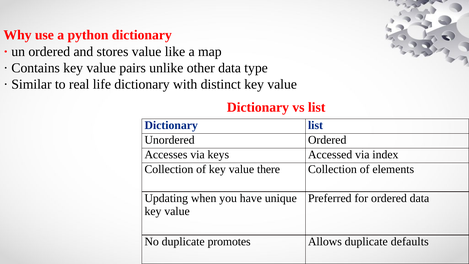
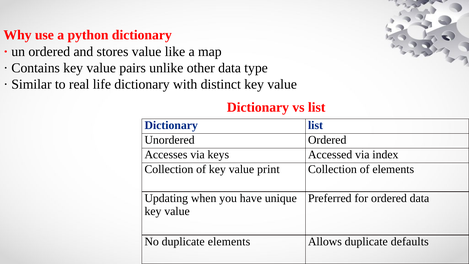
there: there -> print
duplicate promotes: promotes -> elements
